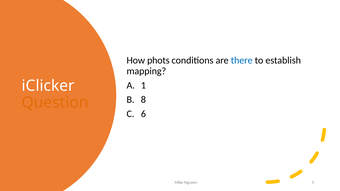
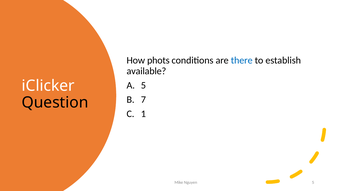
mapping: mapping -> available
1 at (143, 85): 1 -> 5
8: 8 -> 7
Question colour: orange -> black
6: 6 -> 1
